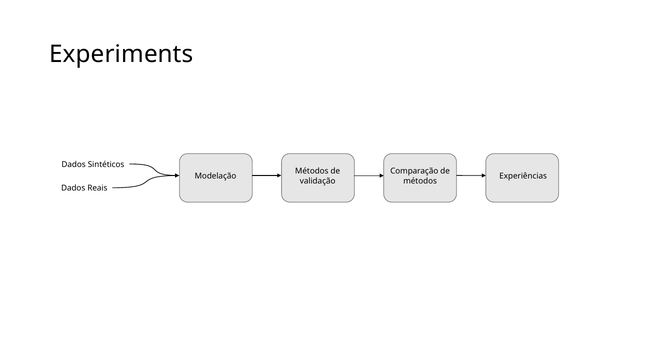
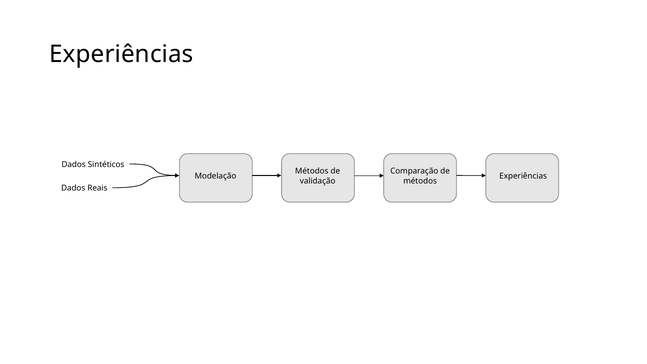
Experiments at (121, 54): Experiments -> Experiências
